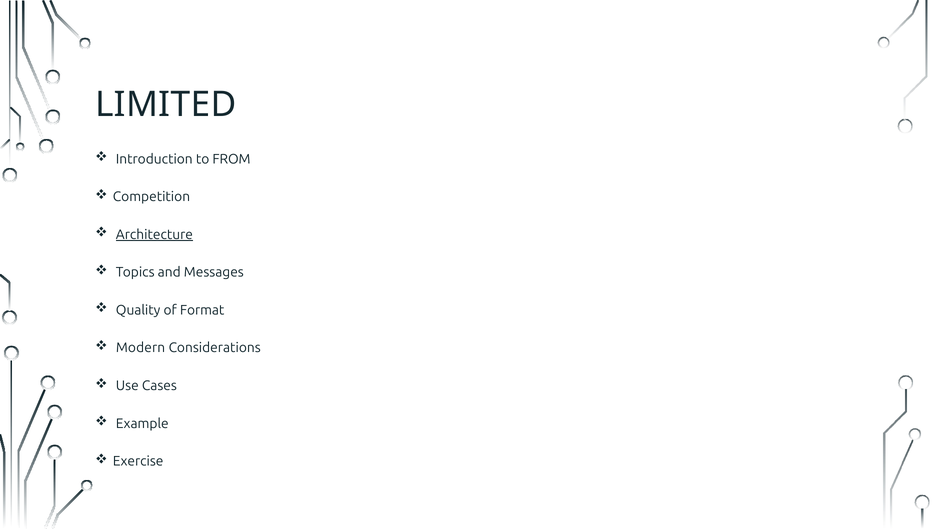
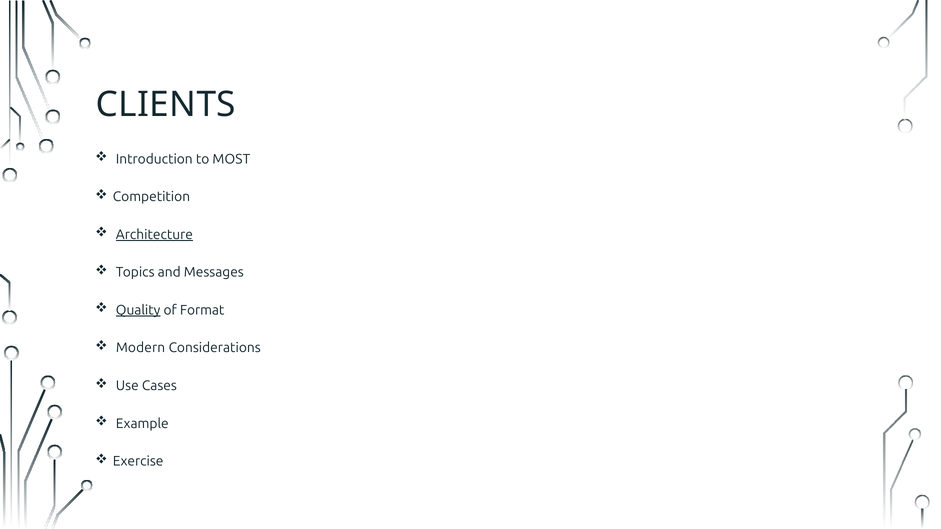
LIMITED: LIMITED -> CLIENTS
FROM: FROM -> MOST
Quality underline: none -> present
